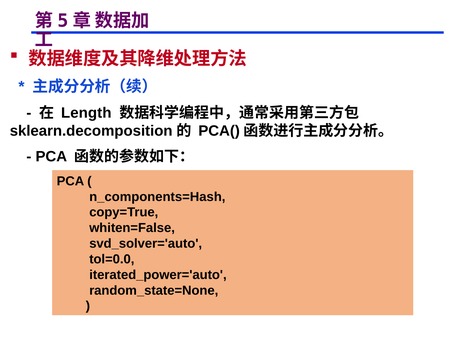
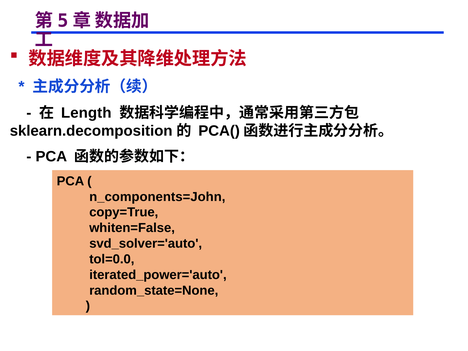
n_components=Hash: n_components=Hash -> n_components=John
